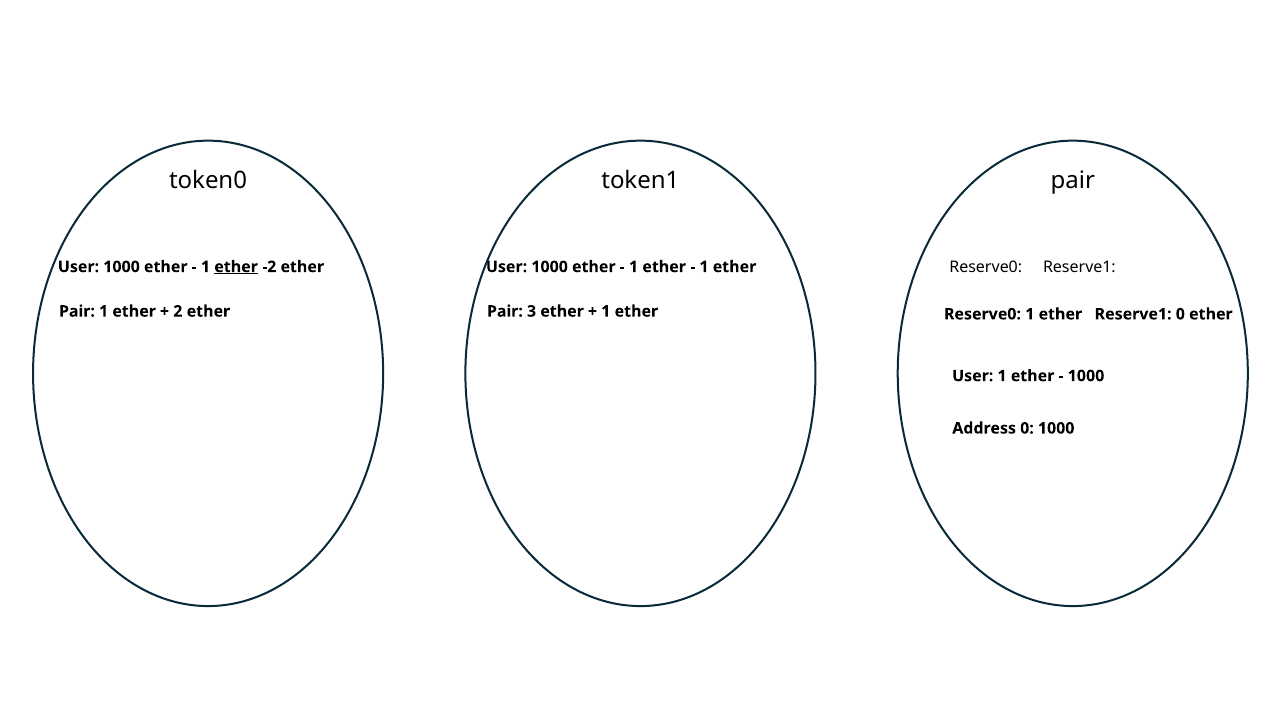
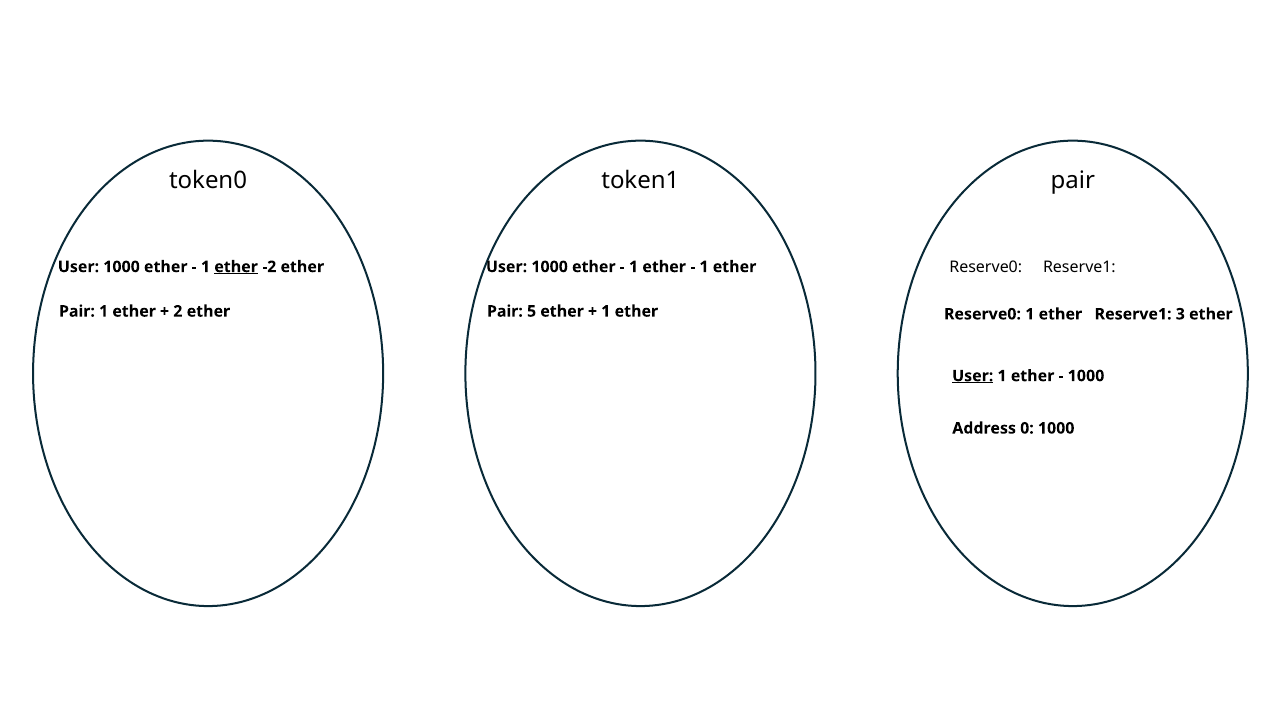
3: 3 -> 5
Reserve1 0: 0 -> 3
User at (973, 376) underline: none -> present
